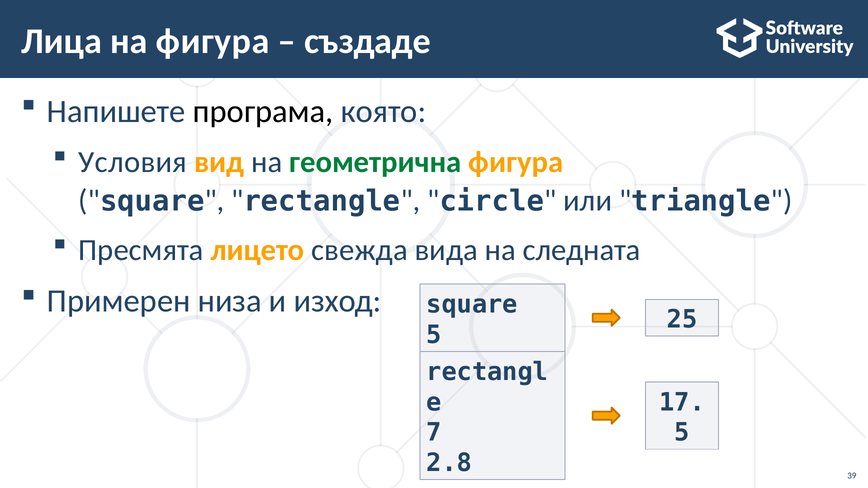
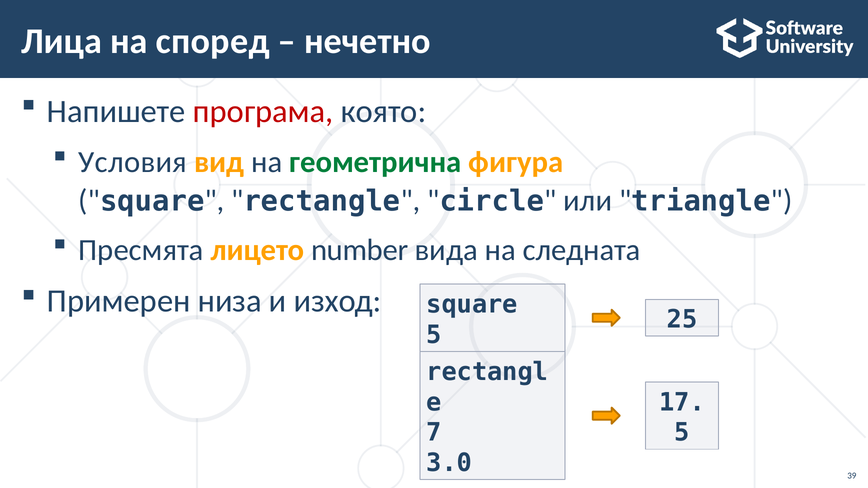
на фигура: фигура -> според
създаде: създаде -> нечетно
програма colour: black -> red
свежда: свежда -> number
2.8: 2.8 -> 3.0
